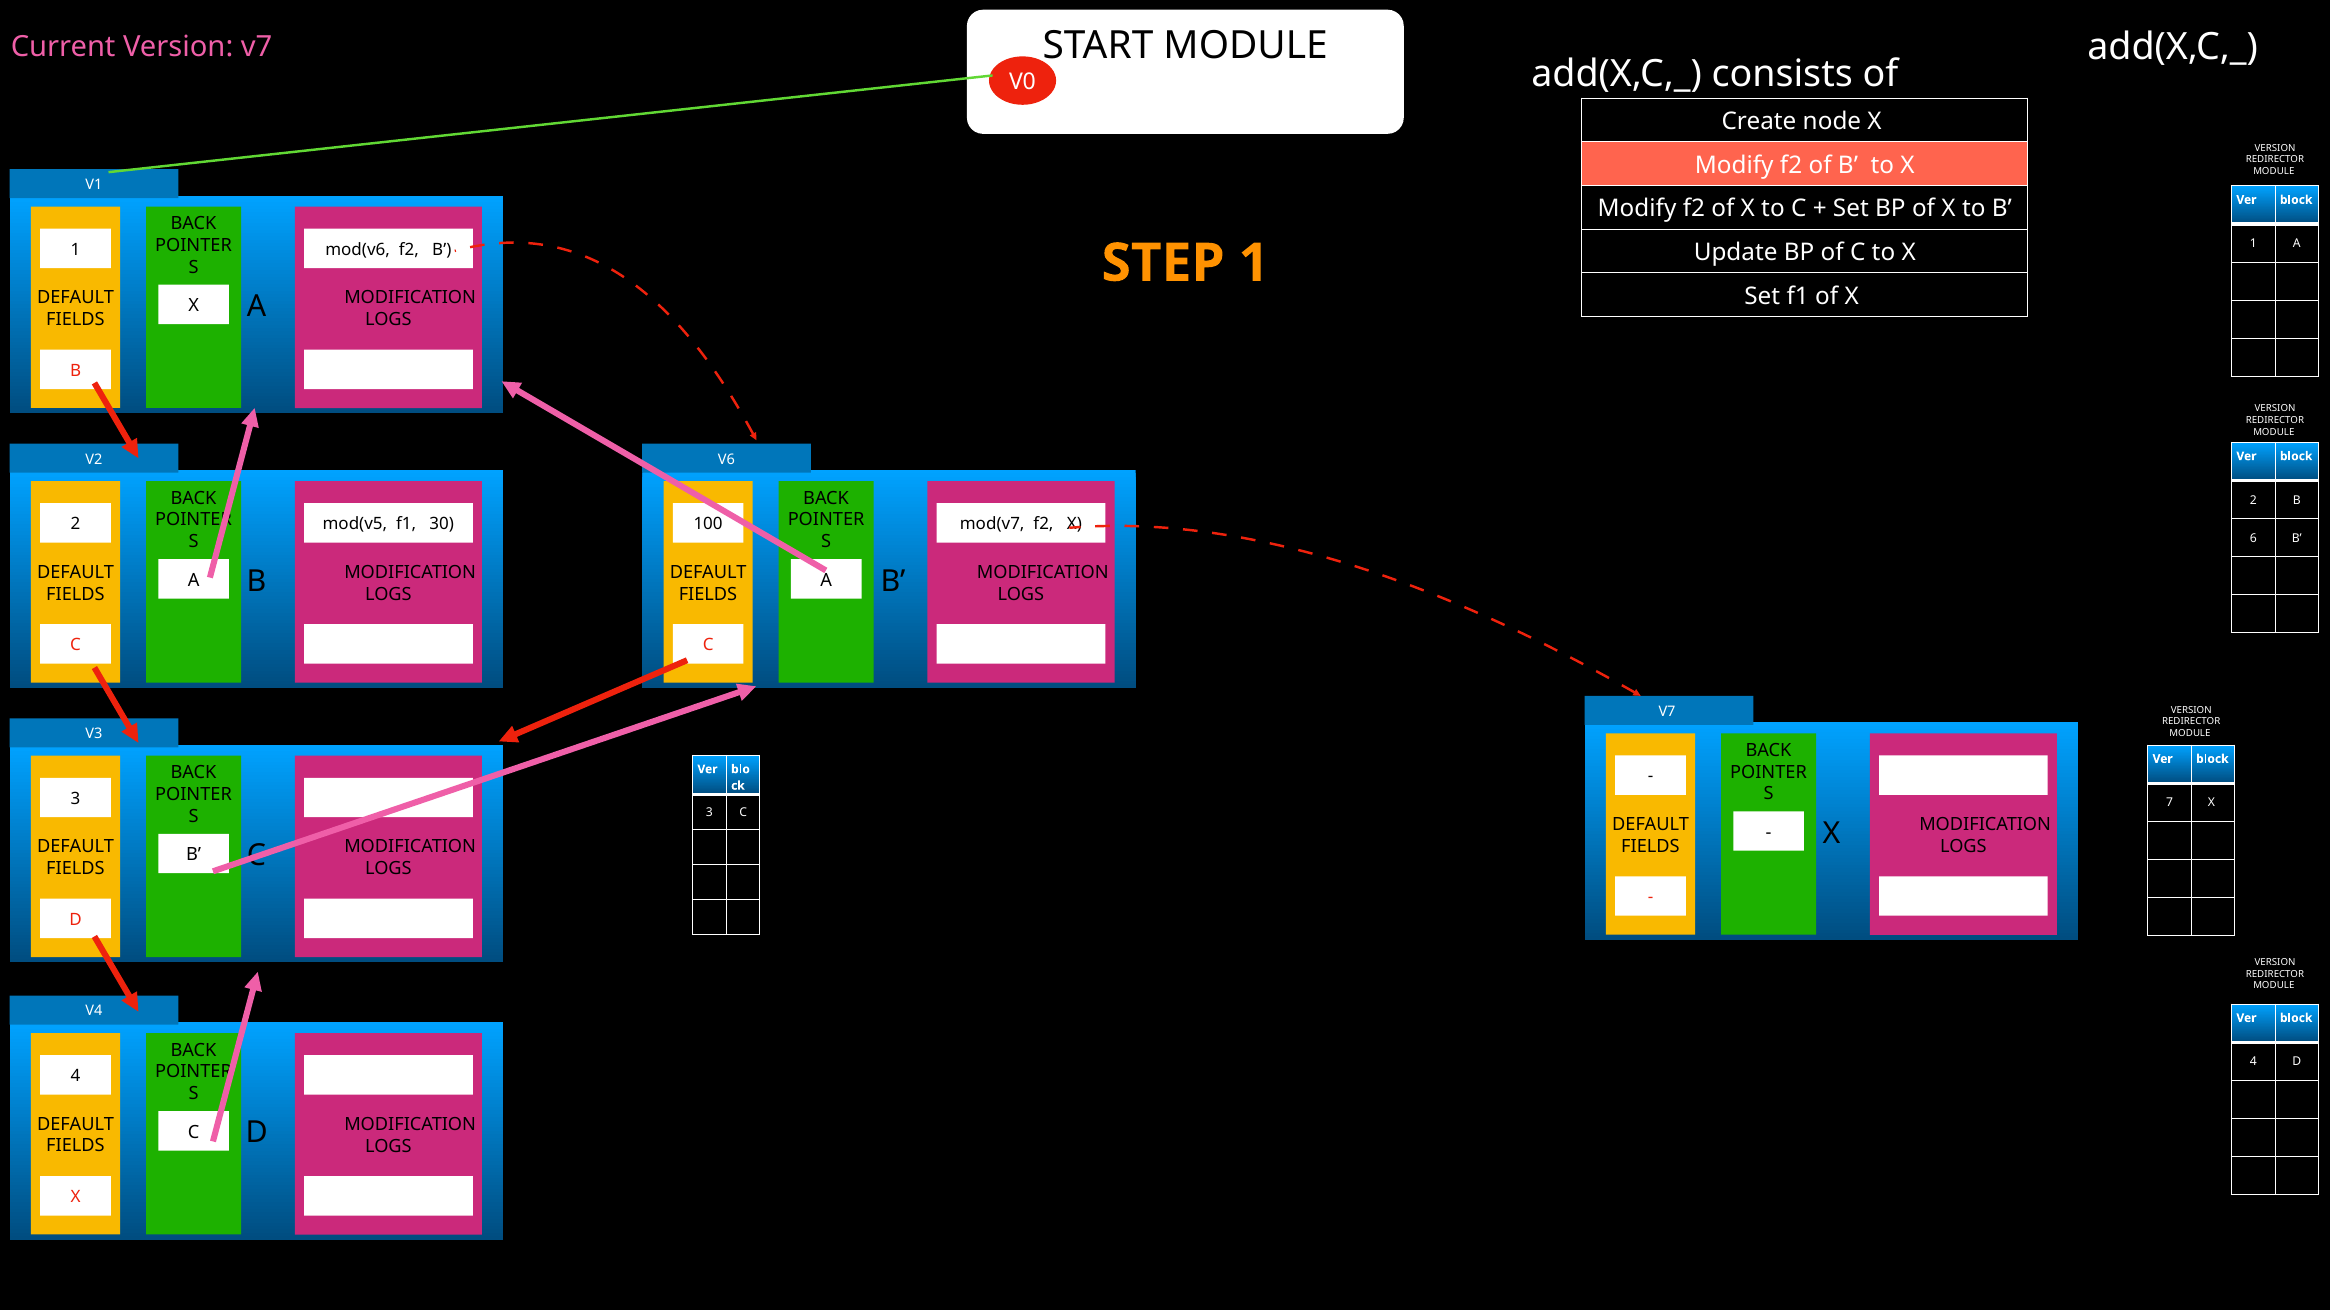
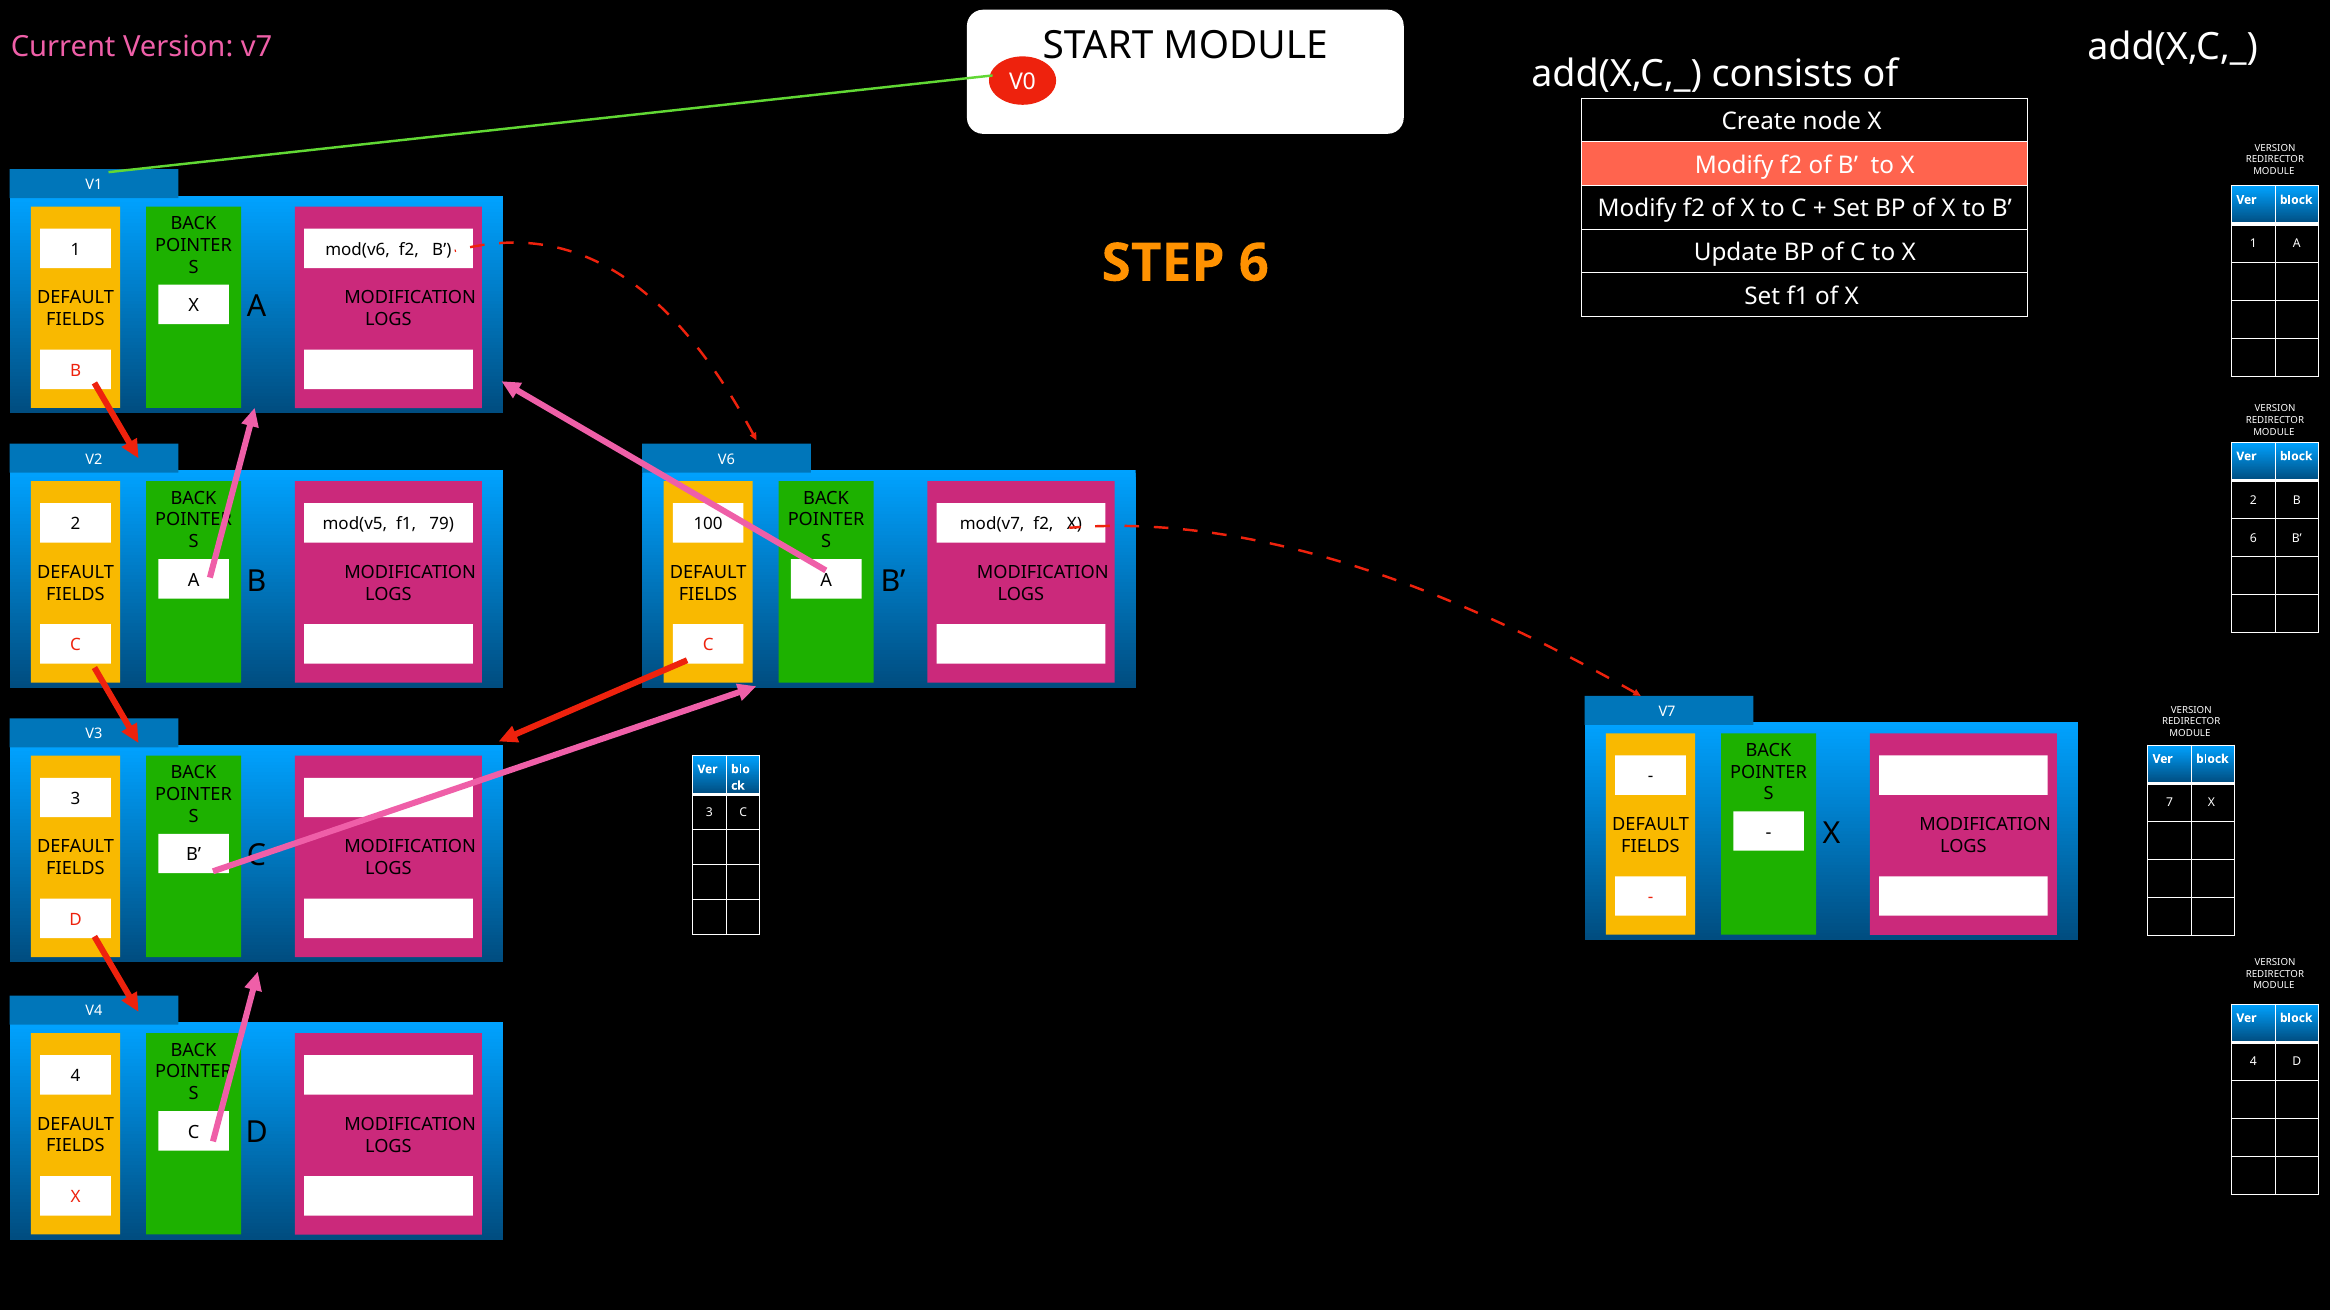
STEP 1: 1 -> 6
30: 30 -> 79
